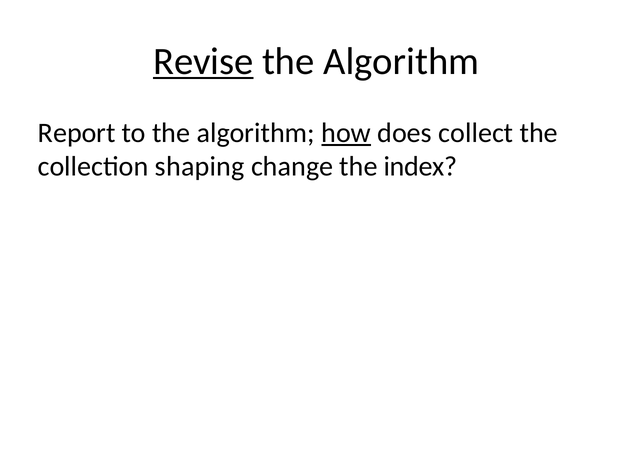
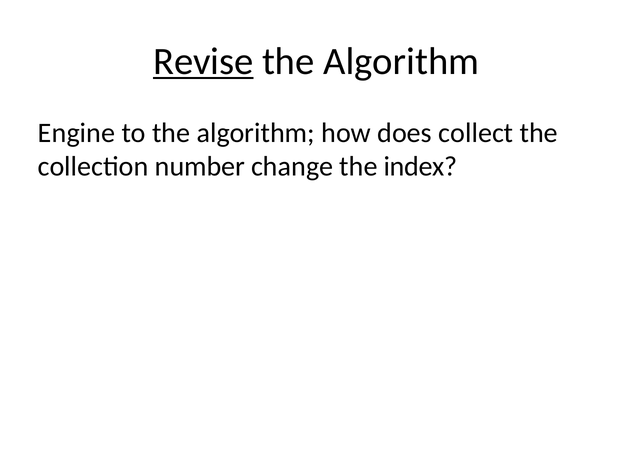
Report: Report -> Engine
how underline: present -> none
shaping: shaping -> number
